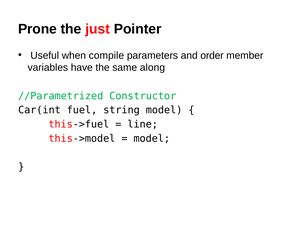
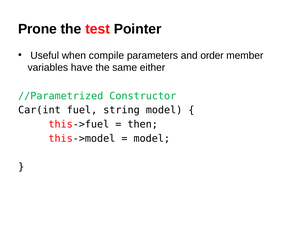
just: just -> test
along: along -> either
line: line -> then
